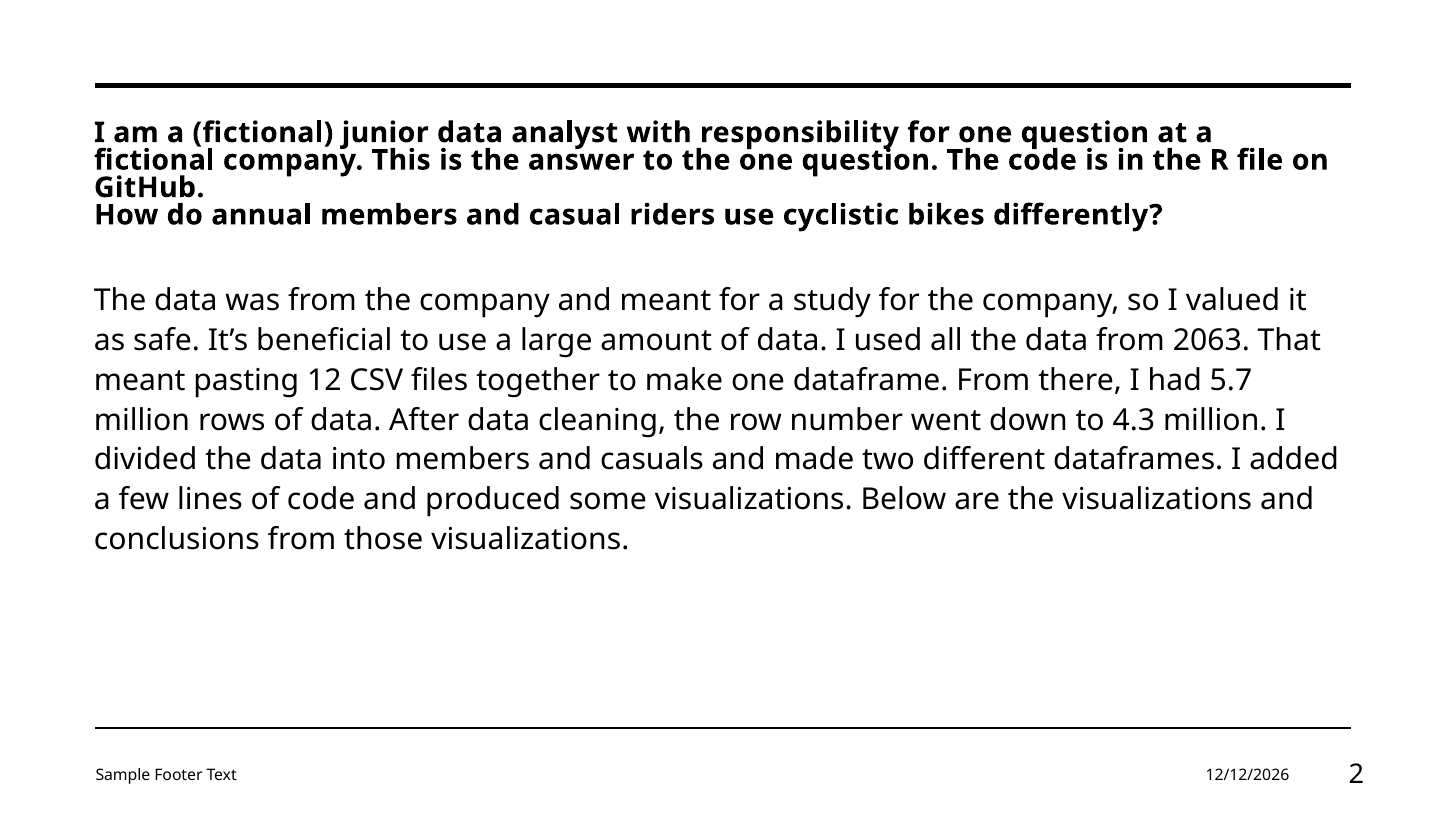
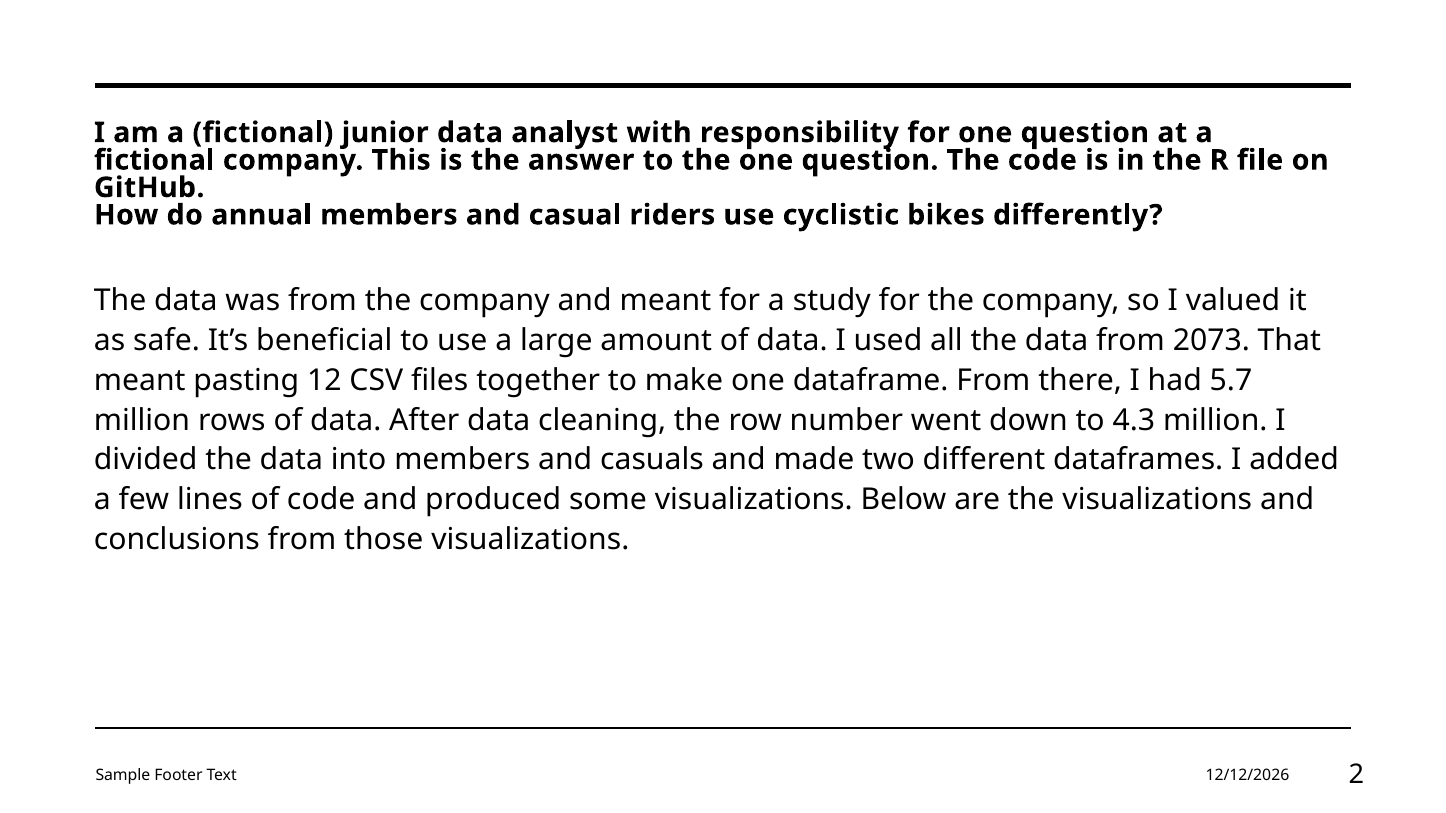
2063: 2063 -> 2073
